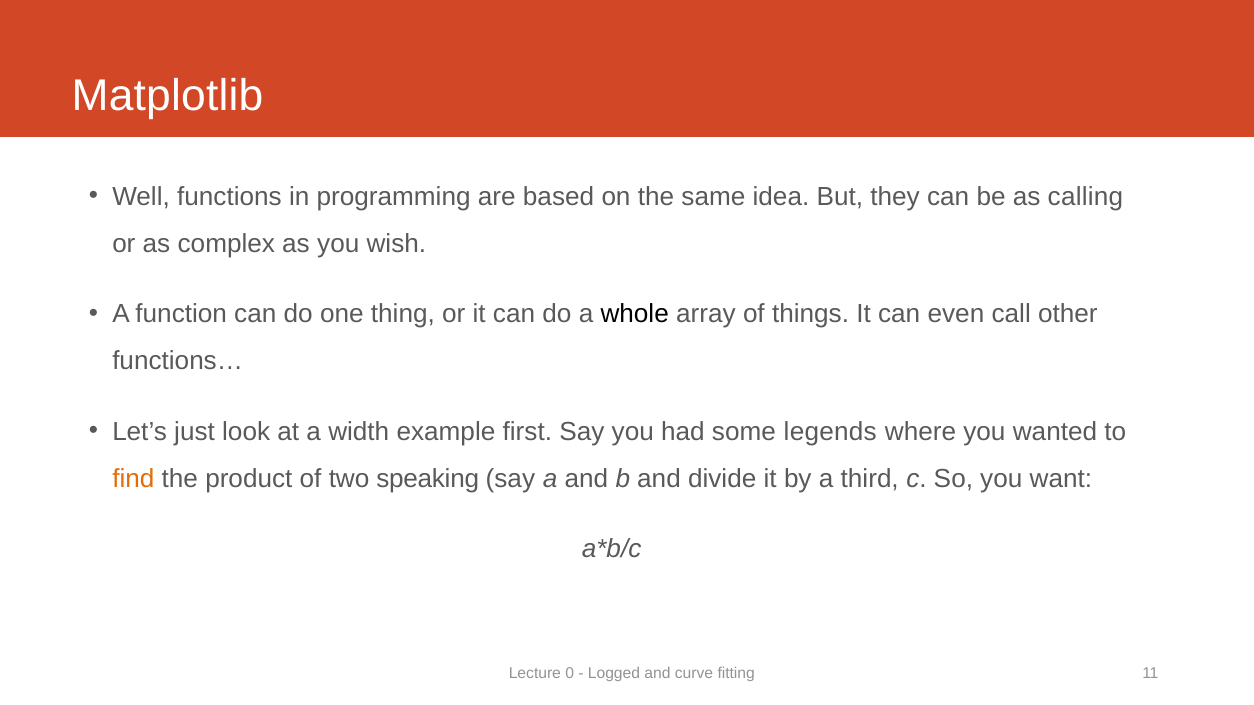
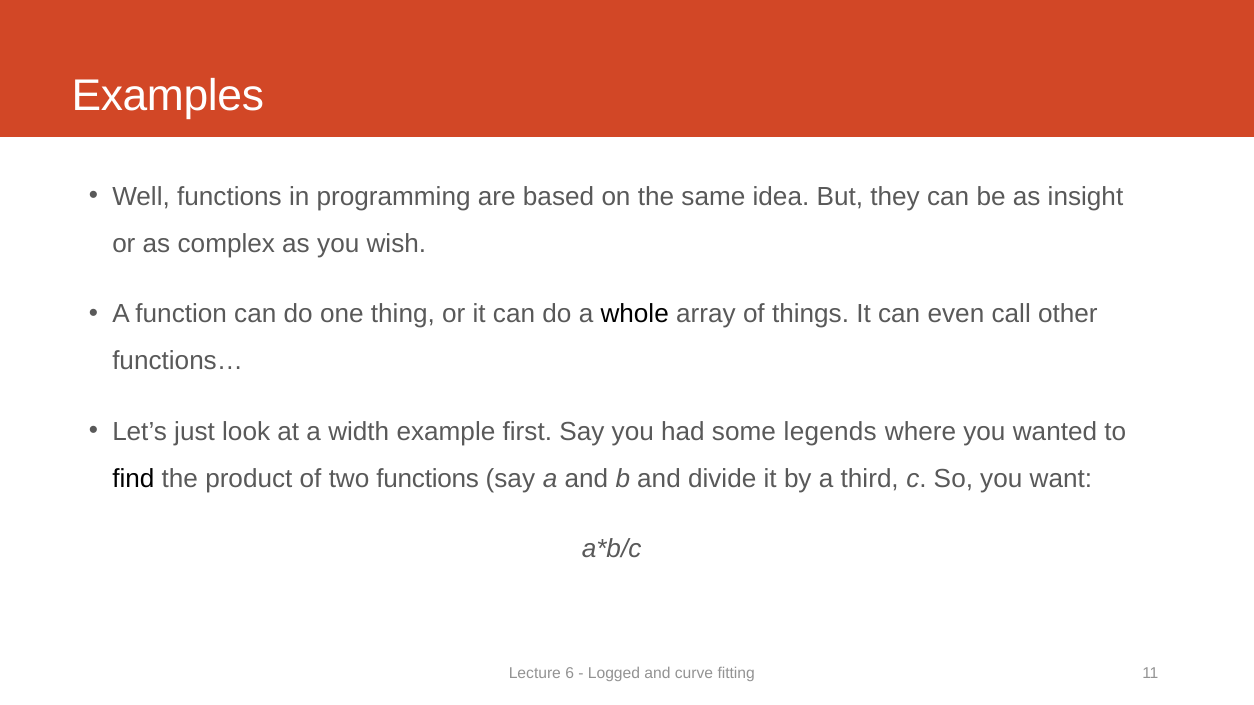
Matplotlib: Matplotlib -> Examples
calling: calling -> insight
find colour: orange -> black
two speaking: speaking -> functions
0: 0 -> 6
